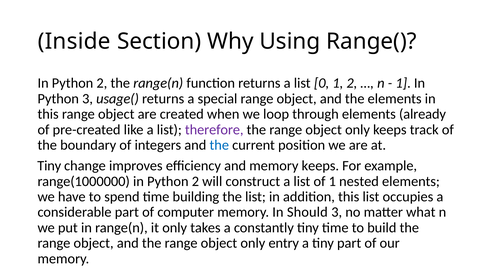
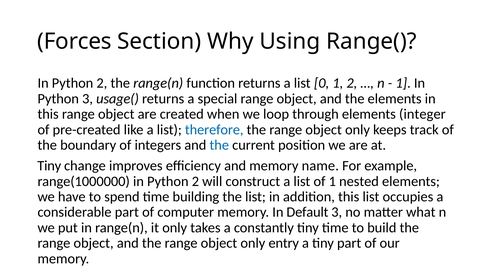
Inside: Inside -> Forces
already: already -> integer
therefore colour: purple -> blue
memory keeps: keeps -> name
Should: Should -> Default
